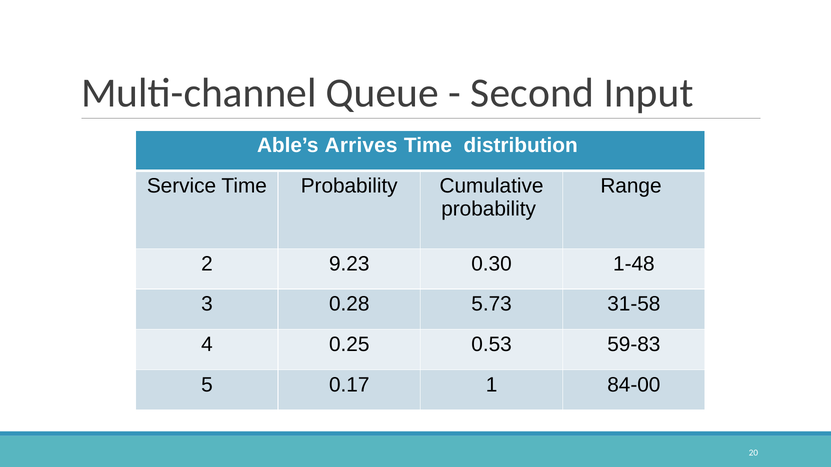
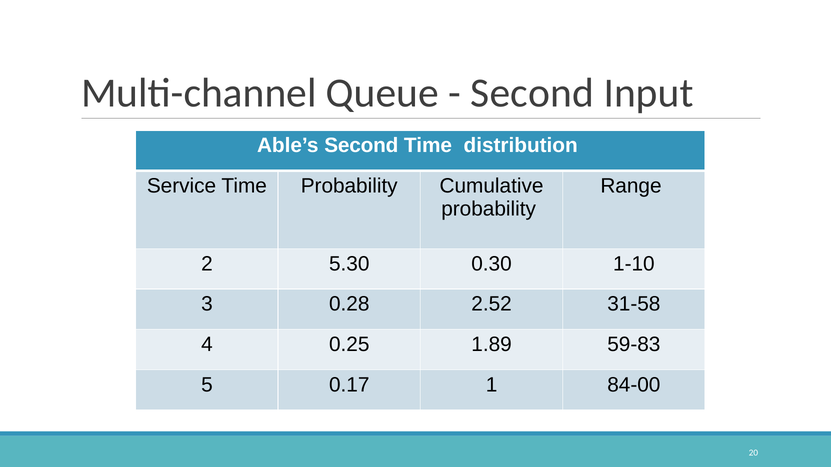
Able’s Arrives: Arrives -> Second
9.23: 9.23 -> 5.30
1-48: 1-48 -> 1-10
5.73: 5.73 -> 2.52
0.53: 0.53 -> 1.89
